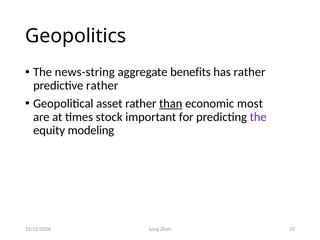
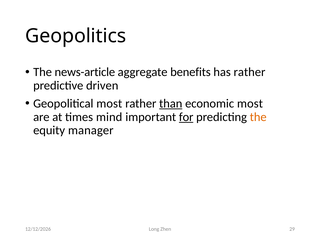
news-string: news-string -> news-article
predictive rather: rather -> driven
Geopolitical asset: asset -> most
stock: stock -> mind
for underline: none -> present
the at (258, 117) colour: purple -> orange
modeling: modeling -> manager
